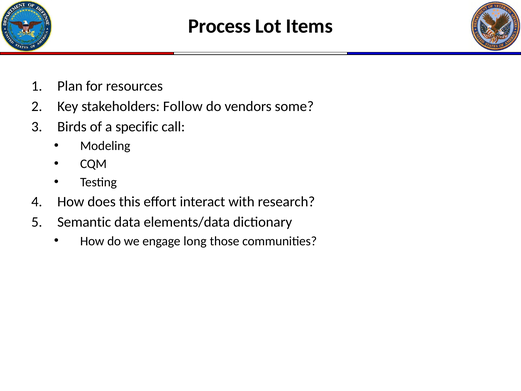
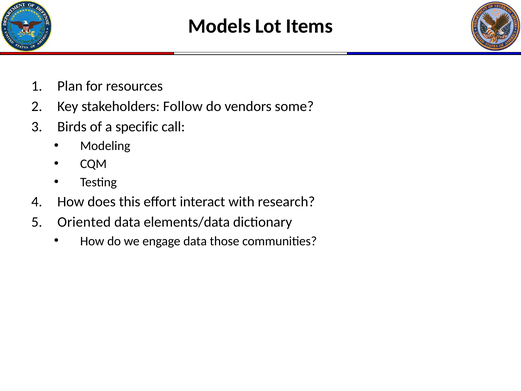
Process: Process -> Models
Semantic: Semantic -> Oriented
engage long: long -> data
